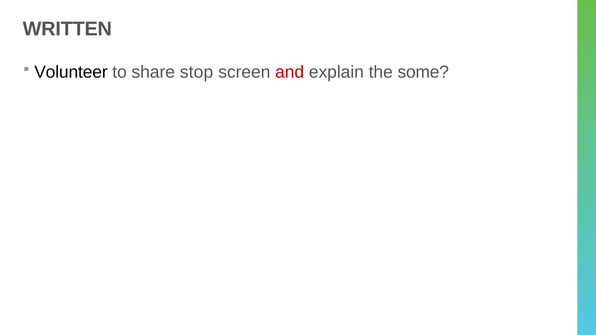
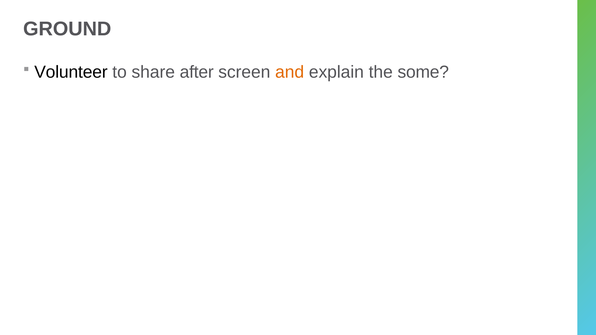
WRITTEN: WRITTEN -> GROUND
stop: stop -> after
and colour: red -> orange
